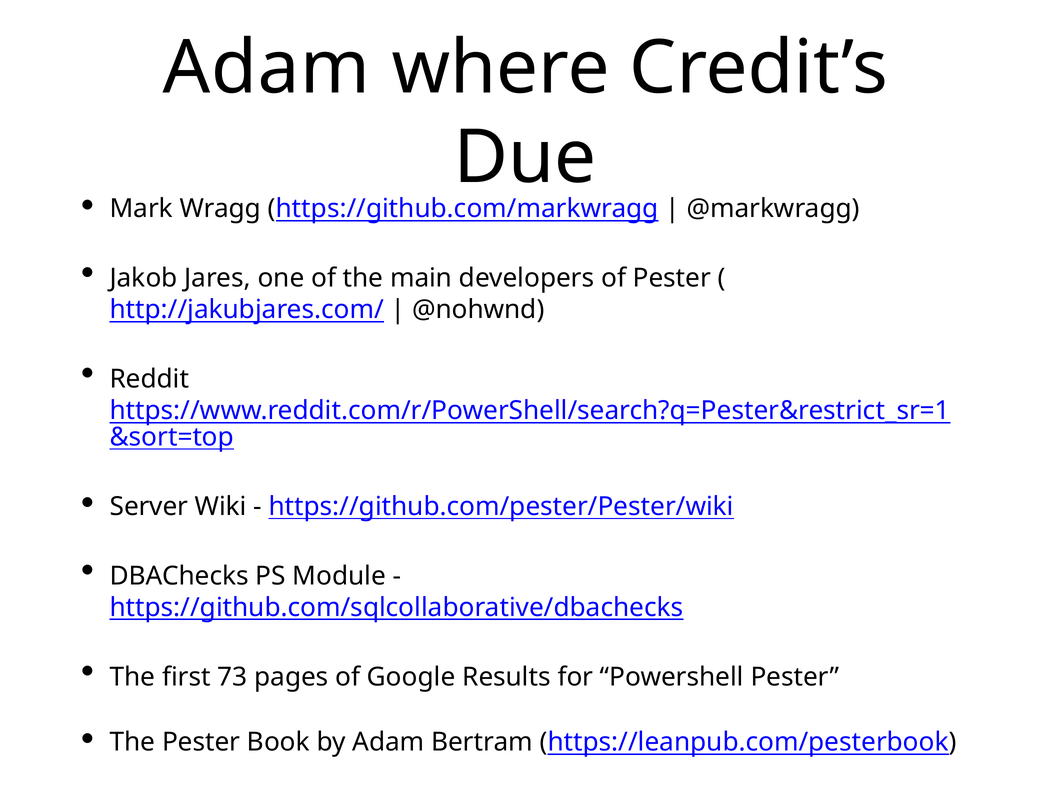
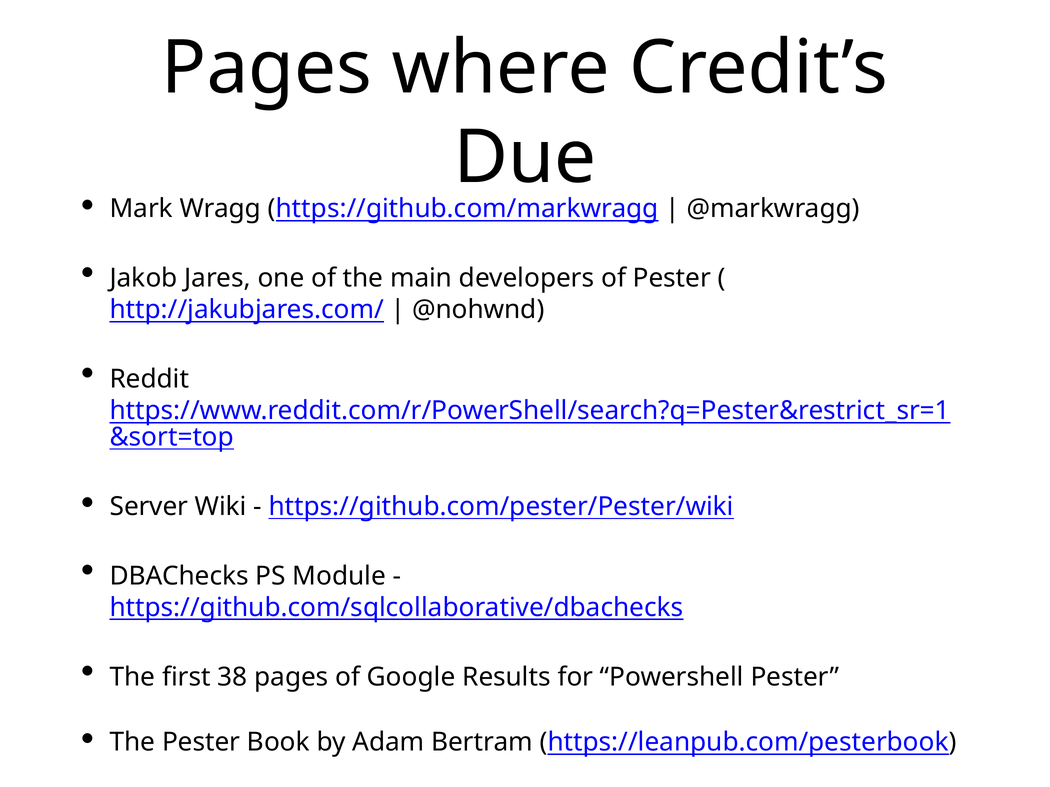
Adam at (266, 68): Adam -> Pages
73: 73 -> 38
